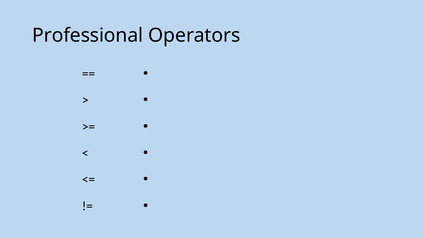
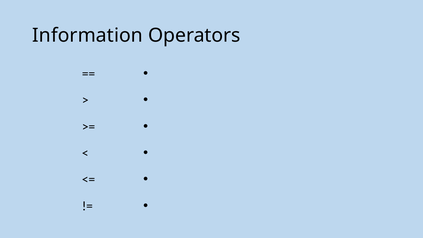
Professional: Professional -> Information
